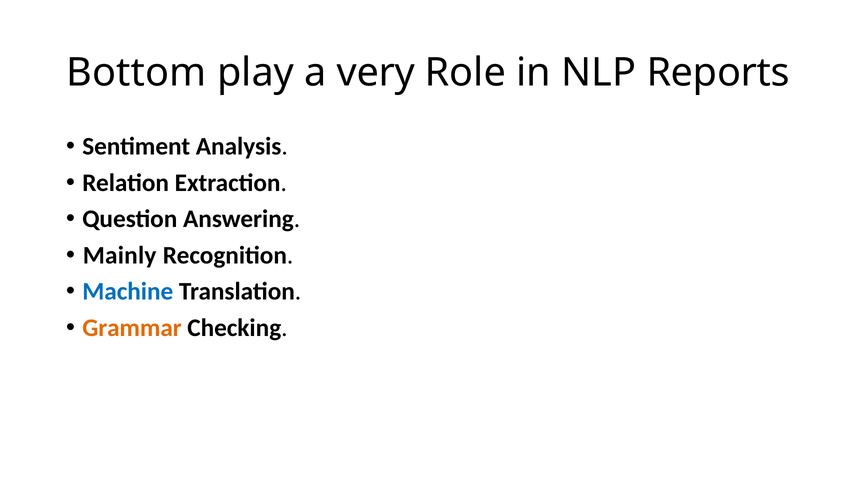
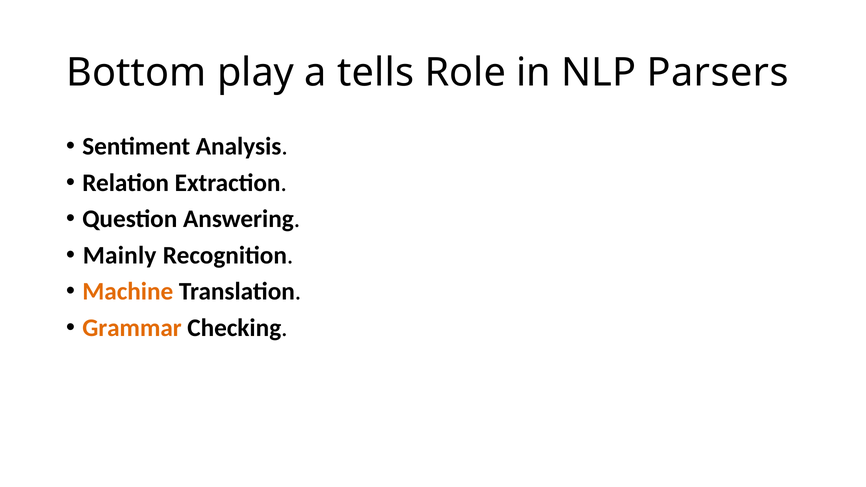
very: very -> tells
Reports: Reports -> Parsers
Machine colour: blue -> orange
